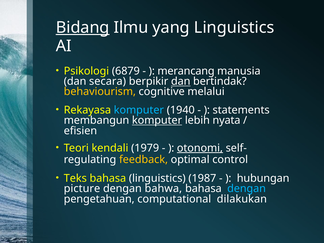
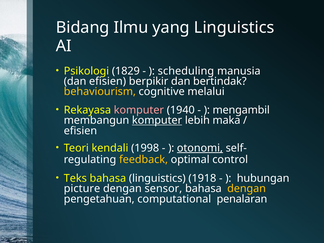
Bidang underline: present -> none
6879: 6879 -> 1829
merancang: merancang -> scheduling
dan secara: secara -> efisien
dan at (181, 81) underline: present -> none
komputer at (139, 110) colour: light blue -> pink
statements: statements -> mengambil
nyata: nyata -> maka
1979: 1979 -> 1998
1987: 1987 -> 1918
bahwa: bahwa -> sensor
dengan at (247, 189) colour: light blue -> yellow
dilakukan: dilakukan -> penalaran
